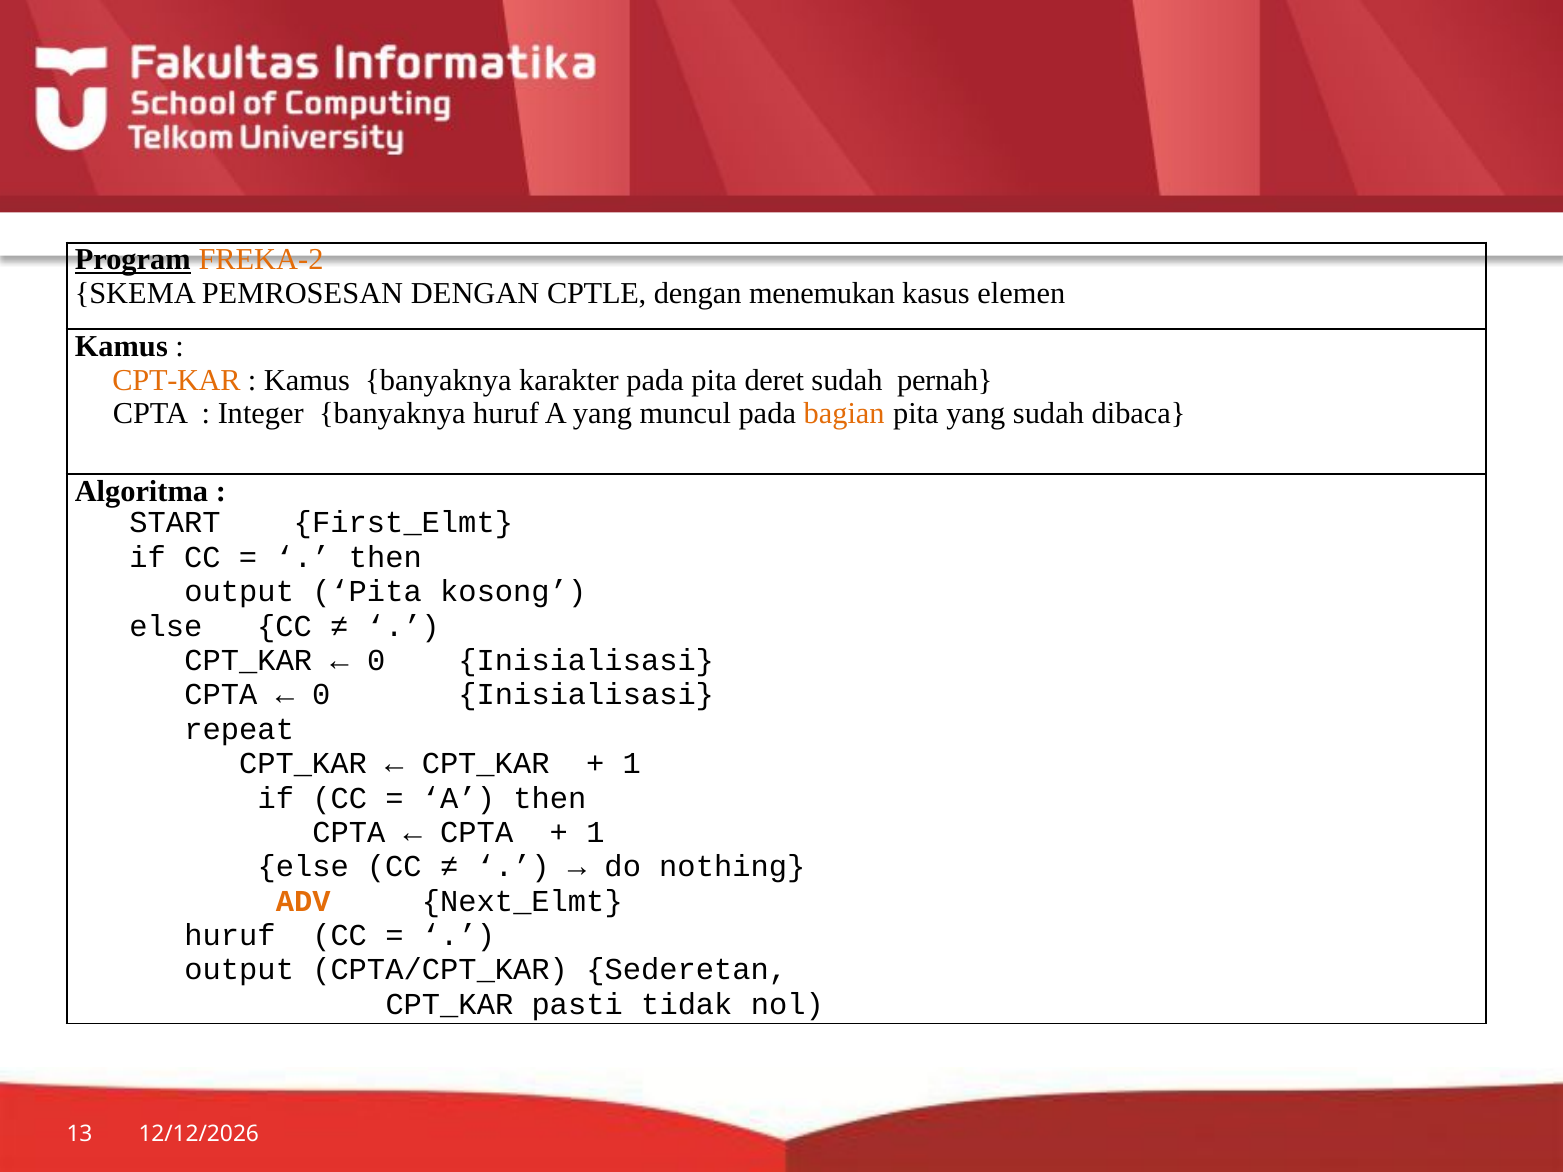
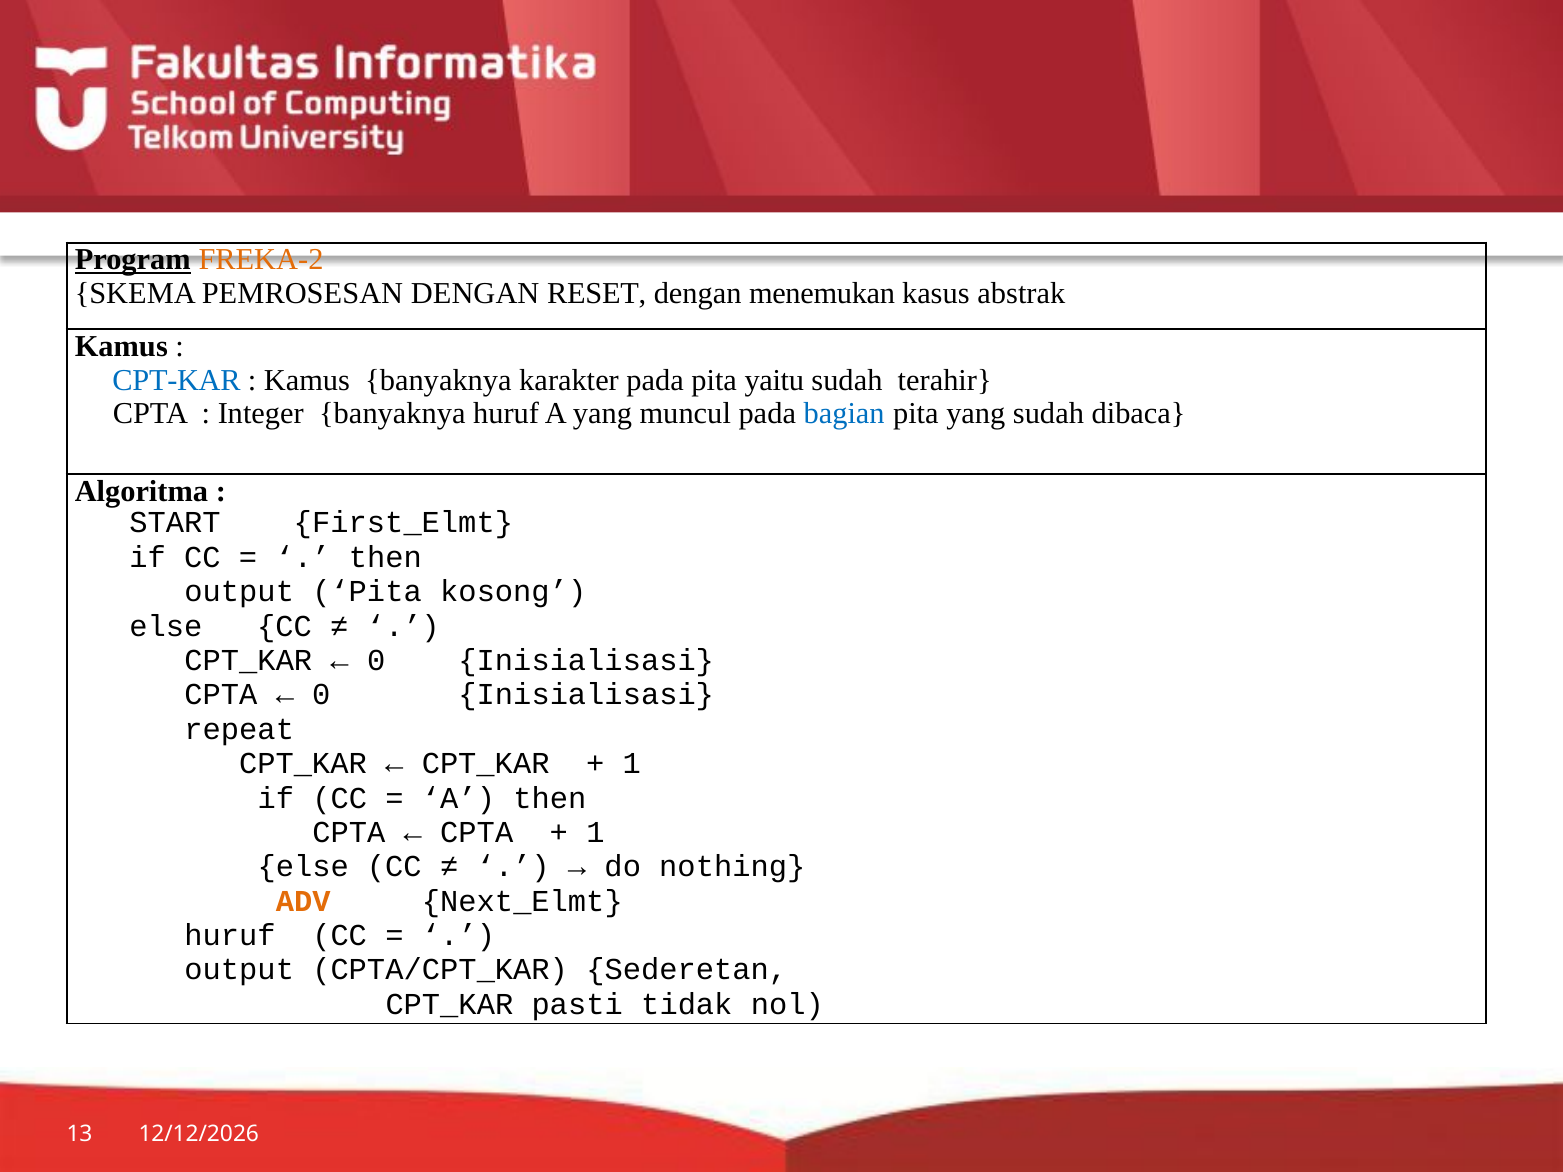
CPTLE: CPTLE -> RESET
elemen: elemen -> abstrak
CPT-KAR colour: orange -> blue
deret: deret -> yaitu
pernah: pernah -> terahir
bagian colour: orange -> blue
